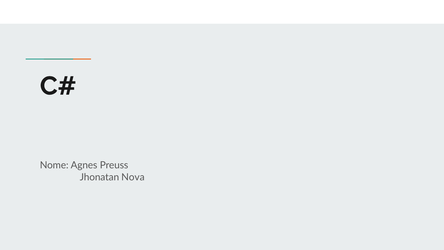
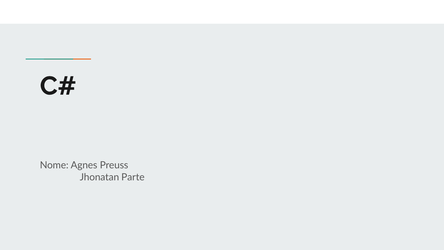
Nova: Nova -> Parte
